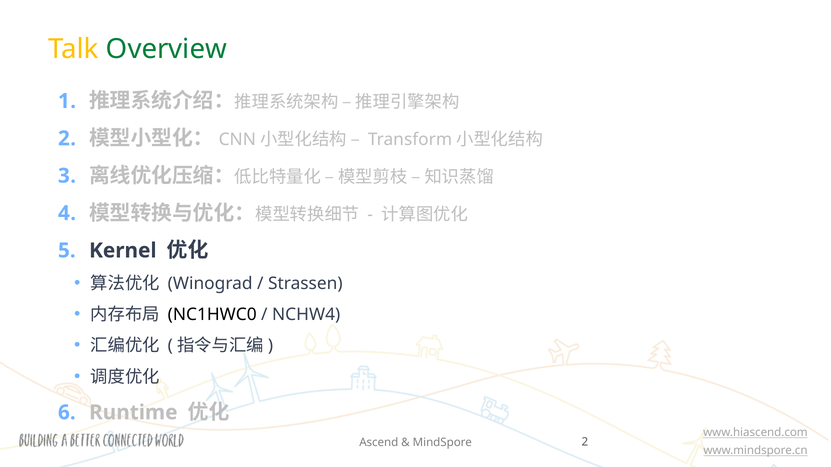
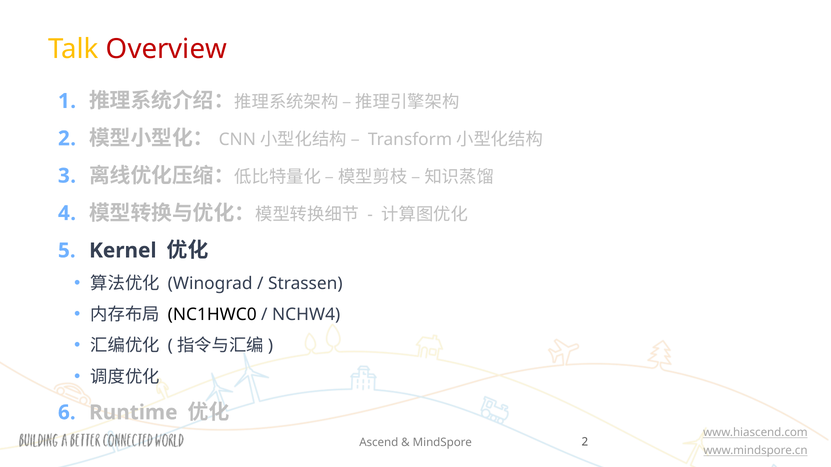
Overview colour: green -> red
